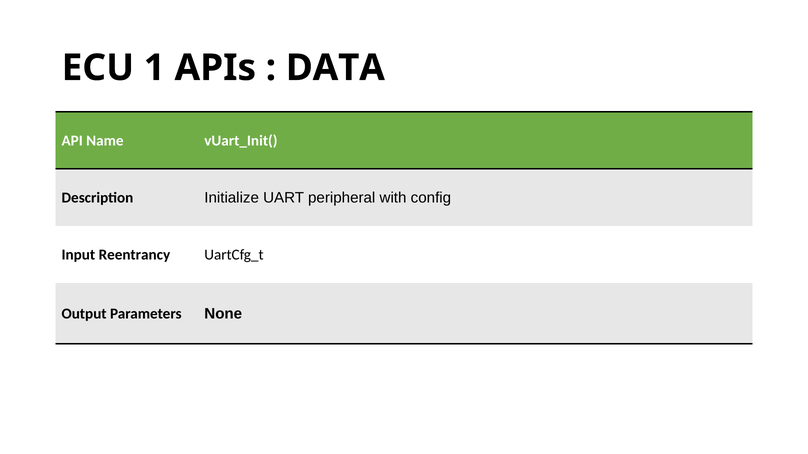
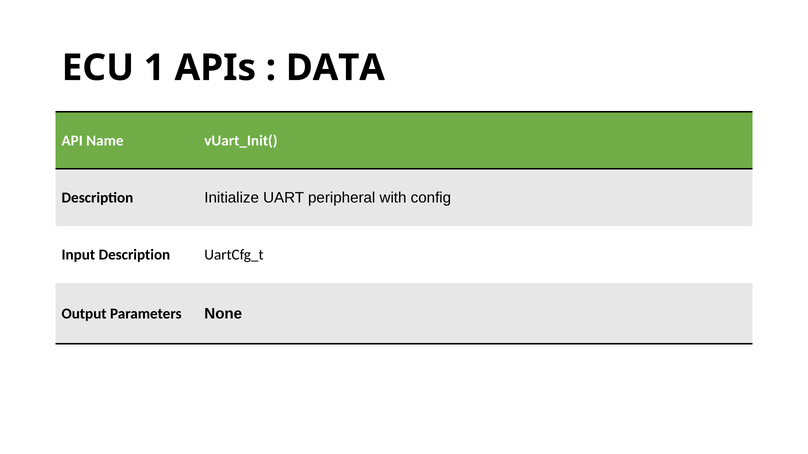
Input Reentrancy: Reentrancy -> Description
